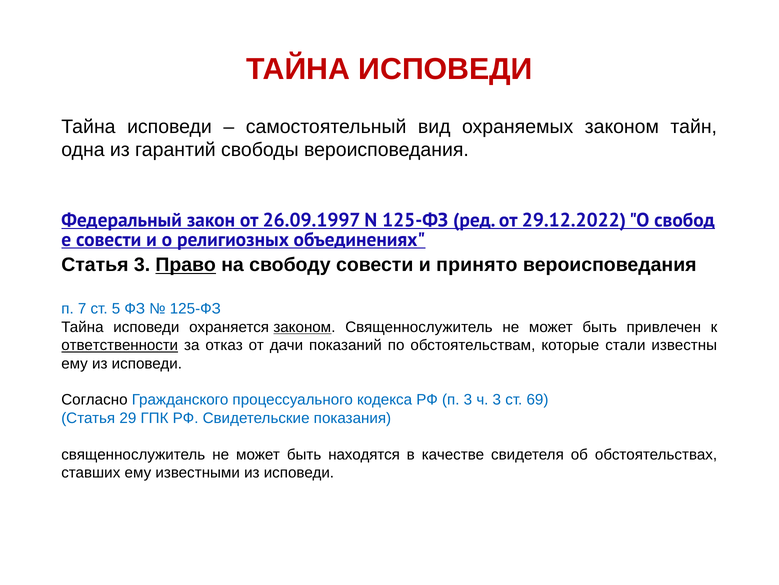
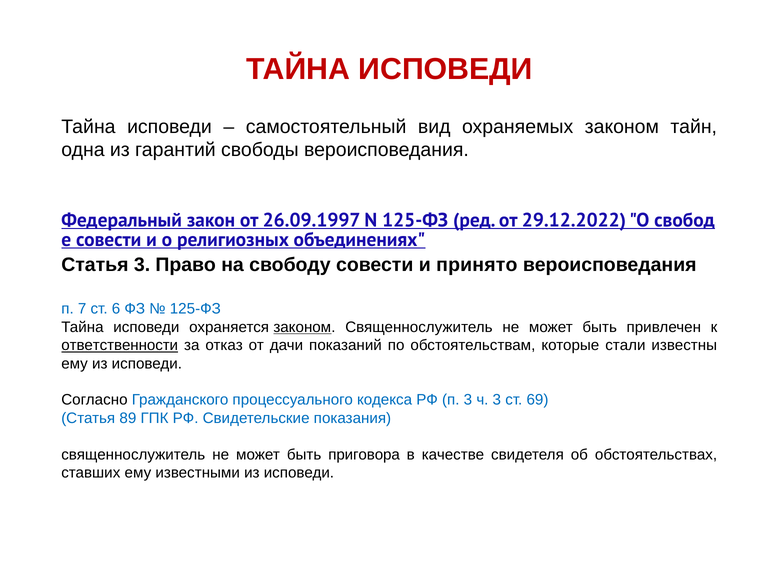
Право underline: present -> none
5: 5 -> 6
29: 29 -> 89
находятся: находятся -> приговора
